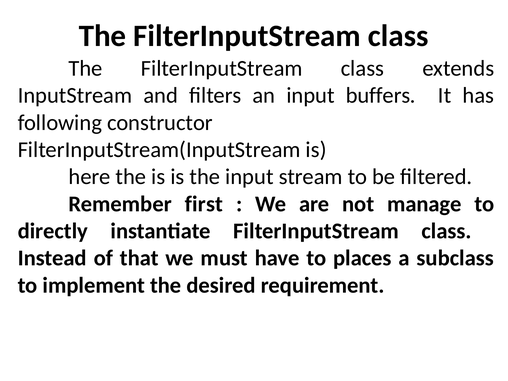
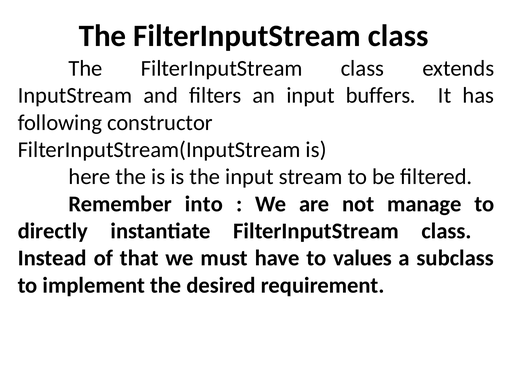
first: first -> into
places: places -> values
